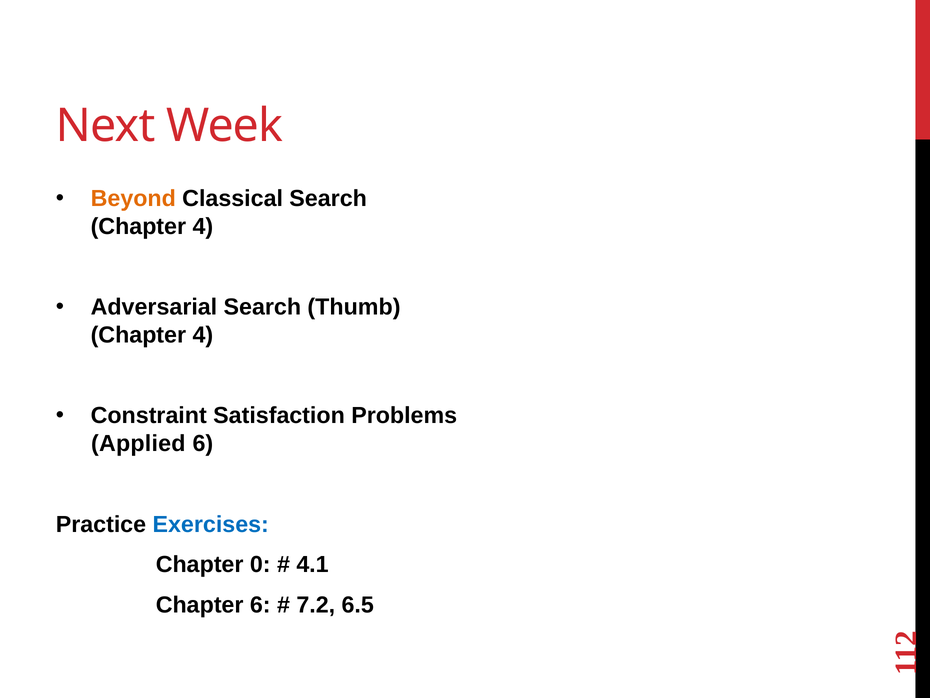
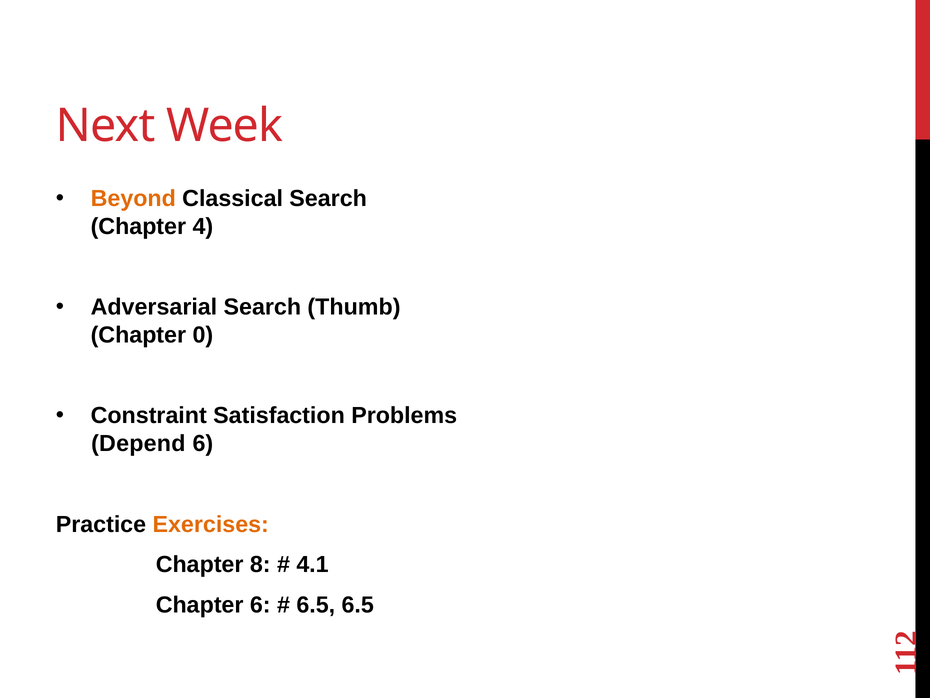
4 at (203, 335): 4 -> 0
Applied: Applied -> Depend
Exercises colour: blue -> orange
0: 0 -> 8
7.2 at (316, 605): 7.2 -> 6.5
